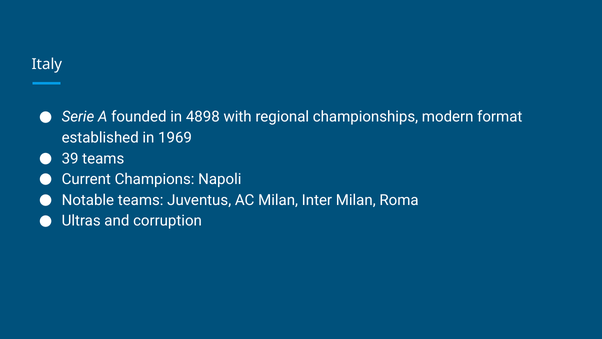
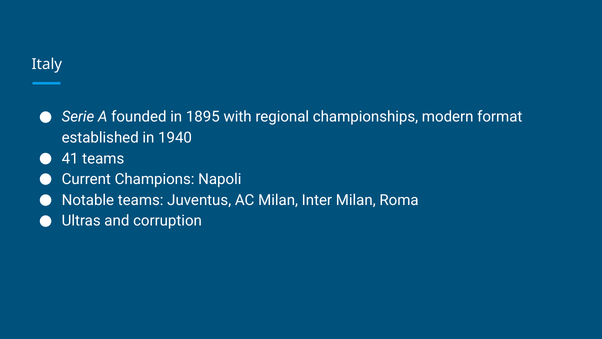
4898: 4898 -> 1895
1969: 1969 -> 1940
39: 39 -> 41
